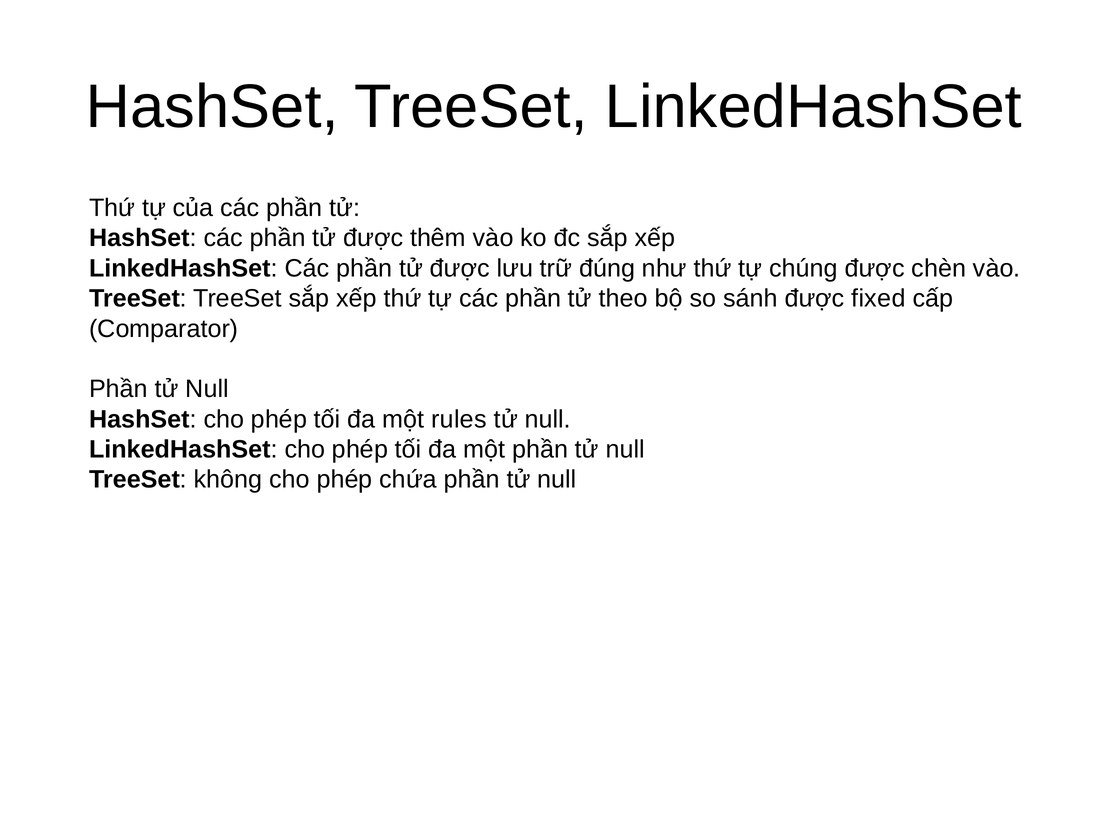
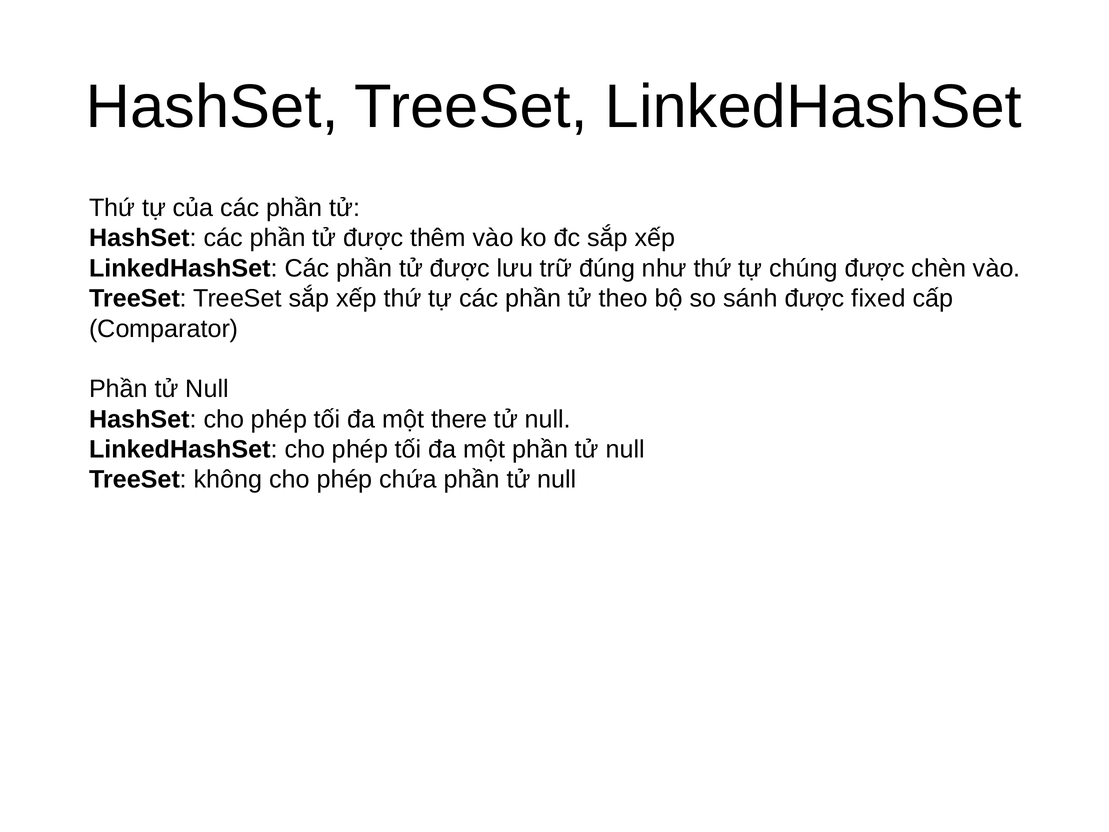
rules: rules -> there
